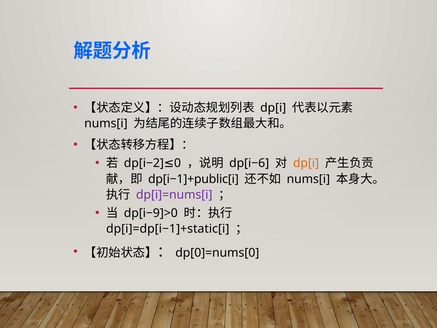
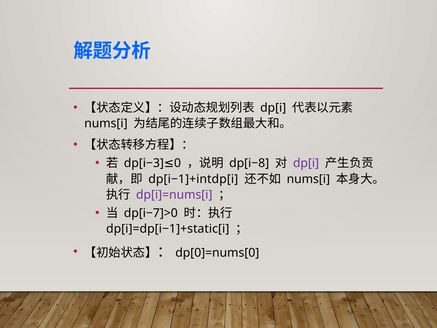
dp[i−2: dp[i−2 -> dp[i−3
dp[i−6: dp[i−6 -> dp[i−8
dp[i at (306, 163) colour: orange -> purple
dp[i−1]+public[i: dp[i−1]+public[i -> dp[i−1]+intdp[i
dp[i−9]>0: dp[i−9]>0 -> dp[i−7]>0
